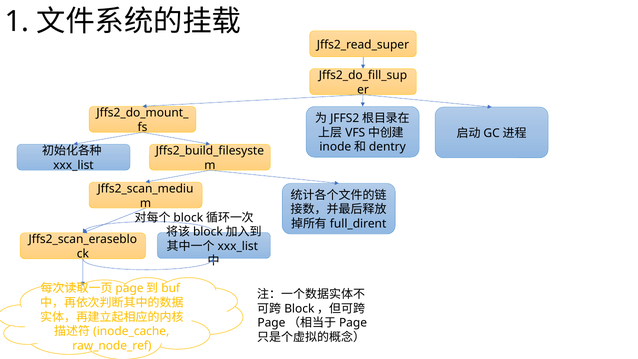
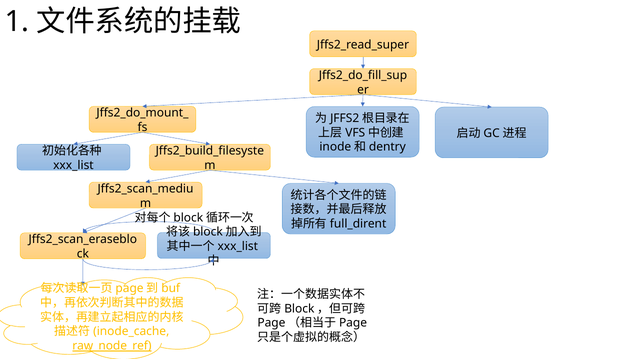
raw_node_ref underline: none -> present
